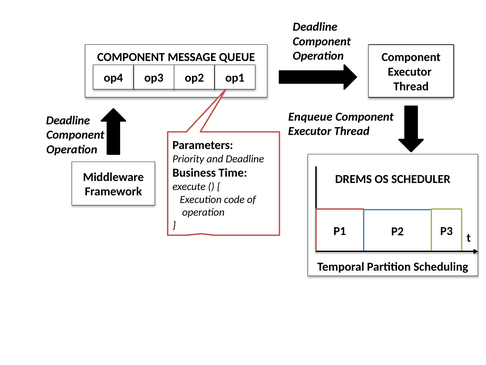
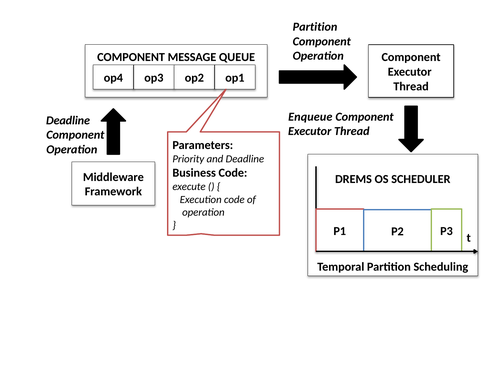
Deadline at (315, 27): Deadline -> Partition
Business Time: Time -> Code
